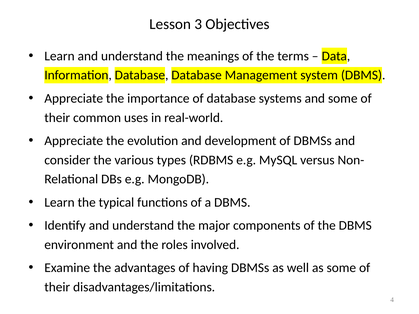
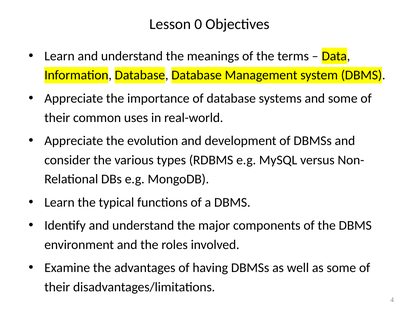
3: 3 -> 0
